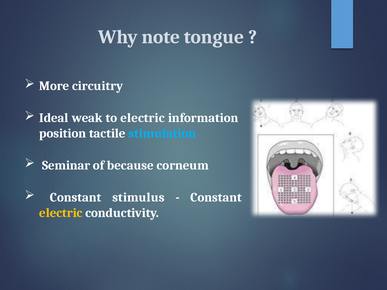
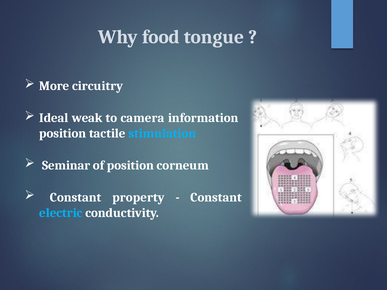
note: note -> food
to electric: electric -> camera
of because: because -> position
stimulus: stimulus -> property
electric at (61, 213) colour: yellow -> light blue
